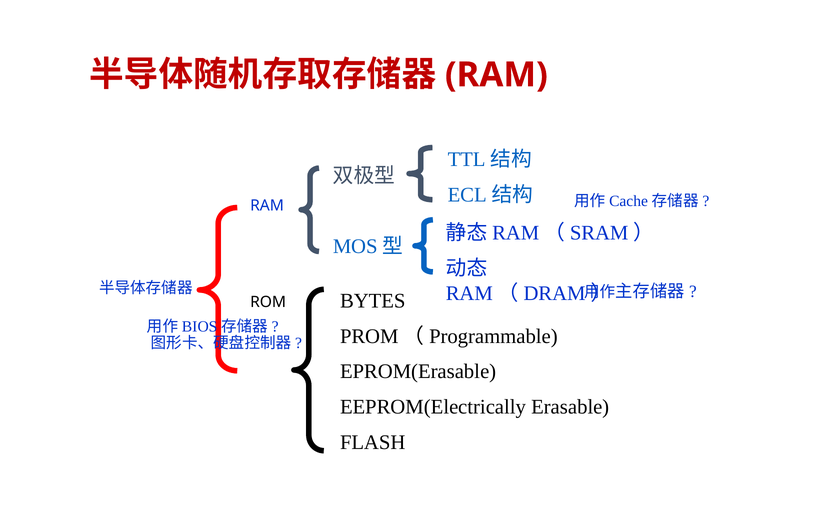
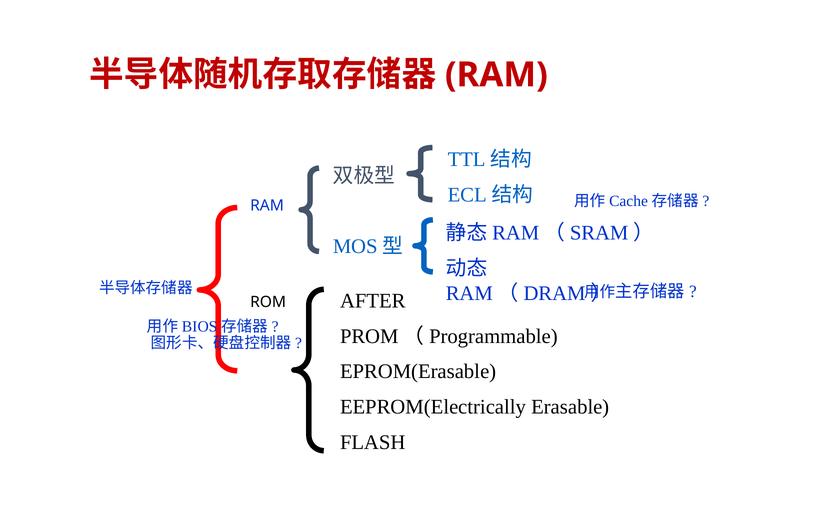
BYTES: BYTES -> AFTER
